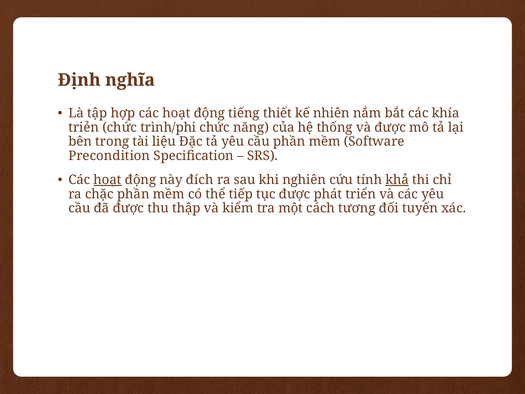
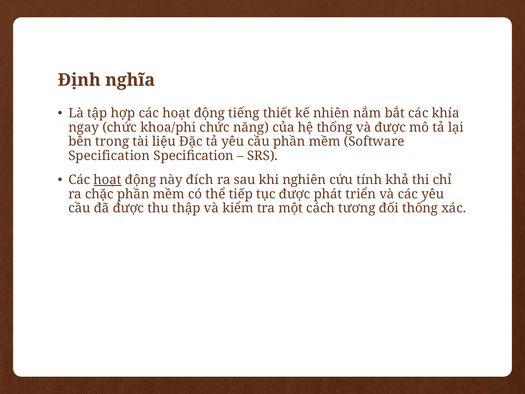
triẻn: triẻn -> ngay
trình/phi: trình/phi -> khoa/phi
Precondition at (109, 156): Precondition -> Specification
khả underline: present -> none
đối tuyến: tuyến -> thống
